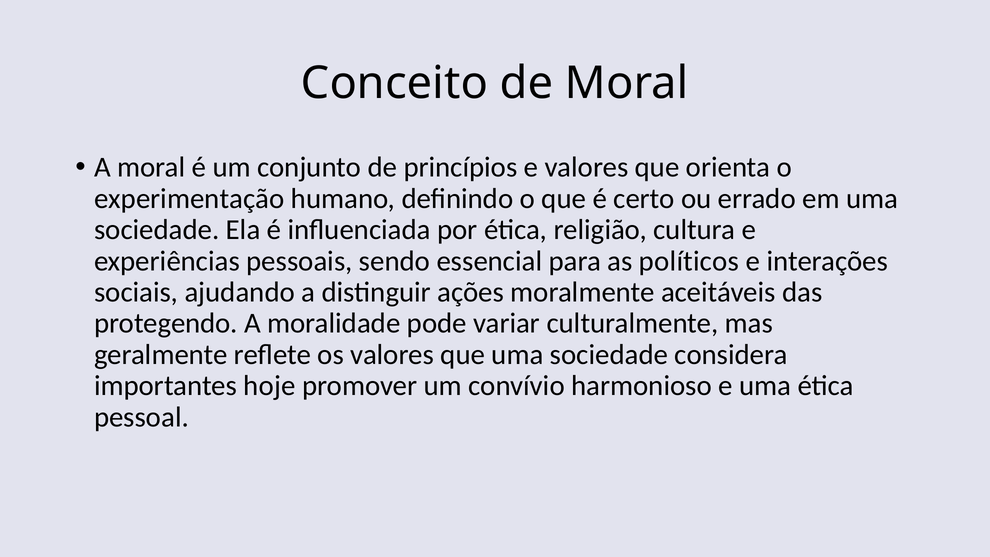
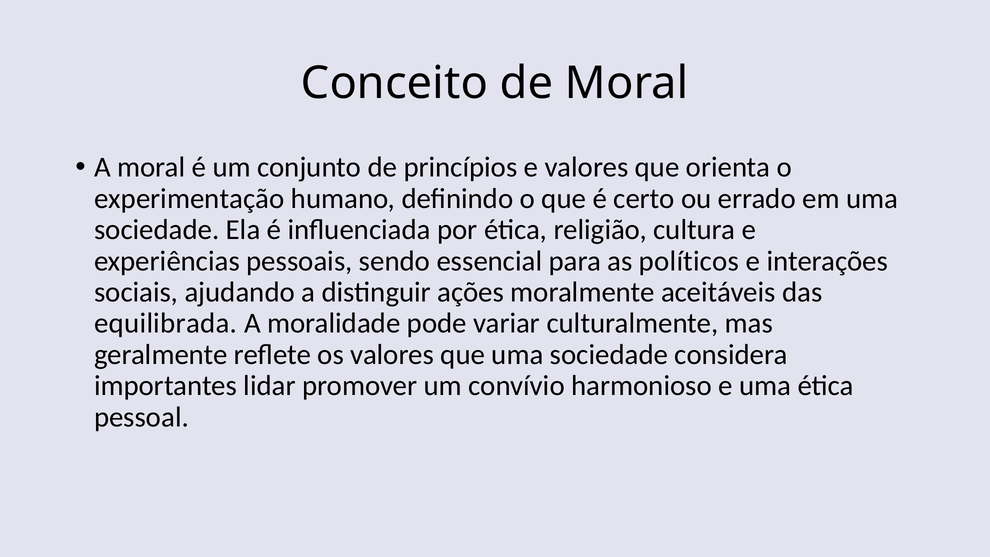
protegendo: protegendo -> equilibrada
hoje: hoje -> lidar
